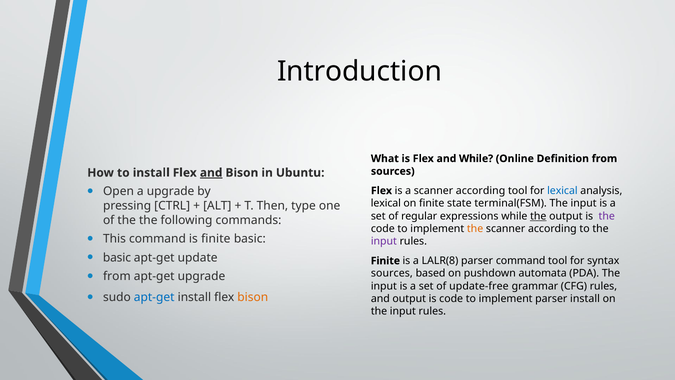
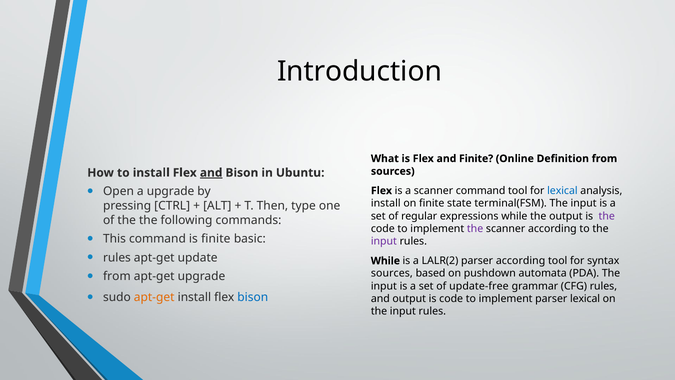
and While: While -> Finite
a scanner according: according -> command
lexical at (386, 203): lexical -> install
the at (538, 216) underline: present -> none
the at (475, 229) colour: orange -> purple
basic at (117, 258): basic -> rules
Finite at (385, 261): Finite -> While
LALR(8: LALR(8 -> LALR(2
parser command: command -> according
apt-get at (154, 297) colour: blue -> orange
bison at (253, 297) colour: orange -> blue
parser install: install -> lexical
